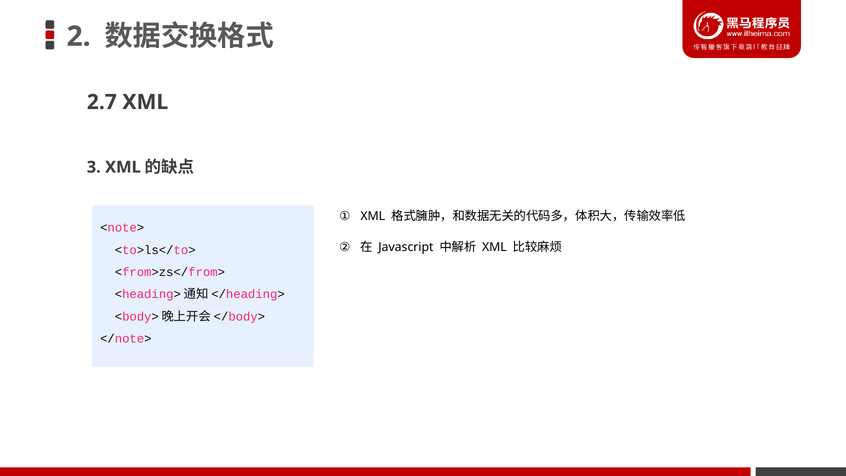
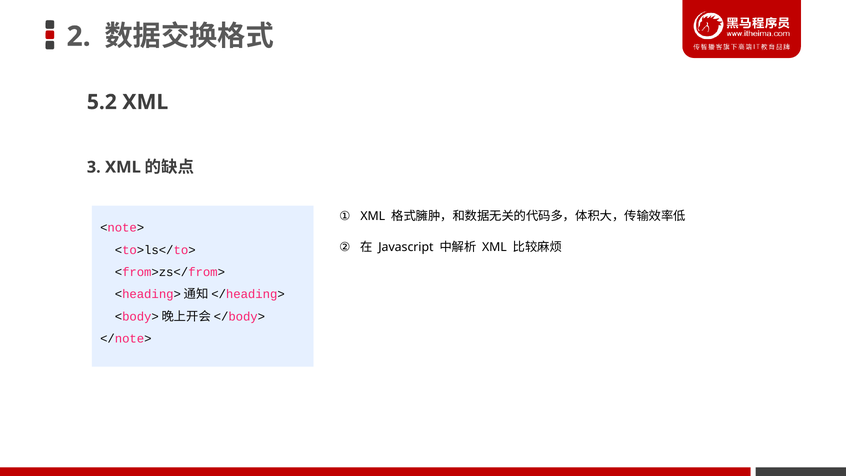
2.7: 2.7 -> 5.2
